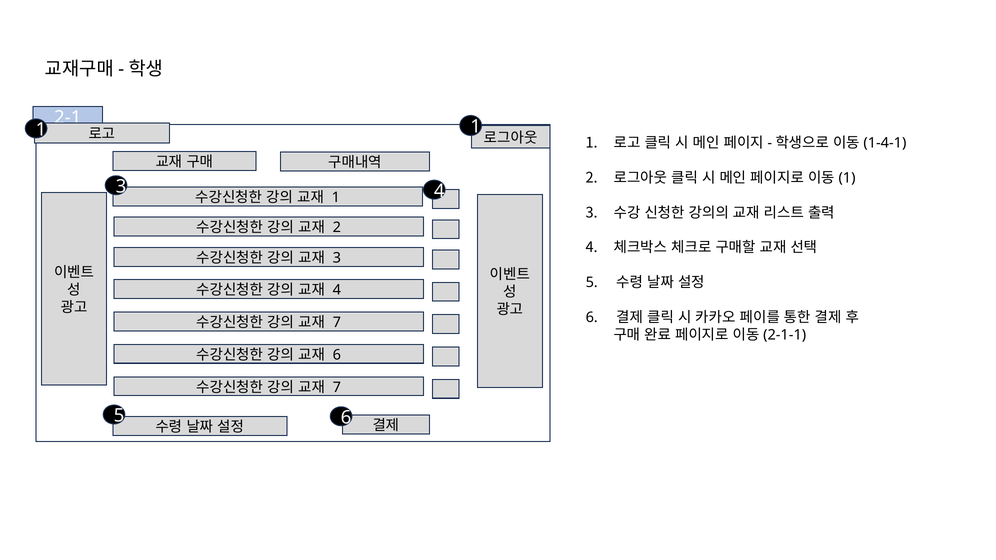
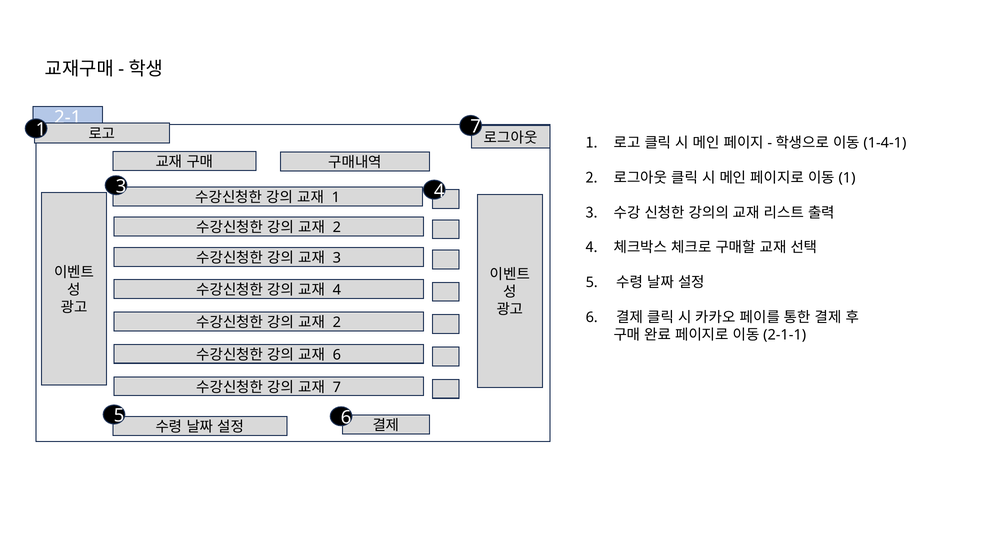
1 1: 1 -> 7
7 at (337, 323): 7 -> 2
